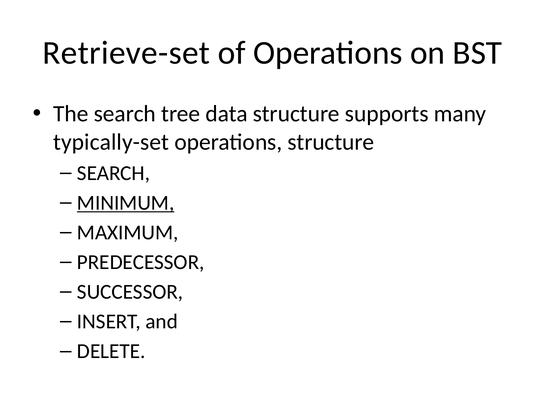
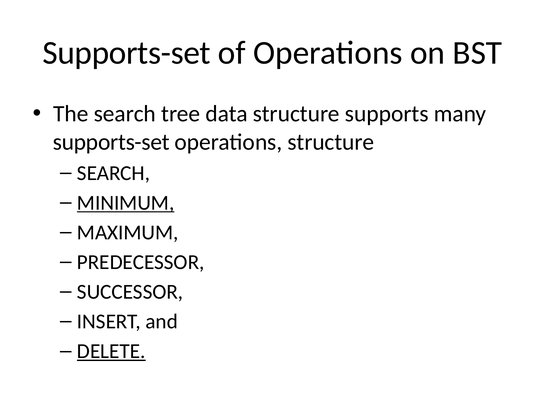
Retrieve-set at (126, 53): Retrieve-set -> Supports-set
typically-set at (111, 142): typically-set -> supports-set
DELETE underline: none -> present
